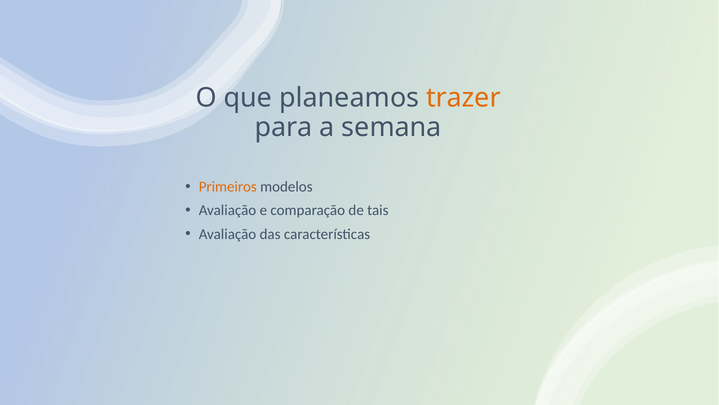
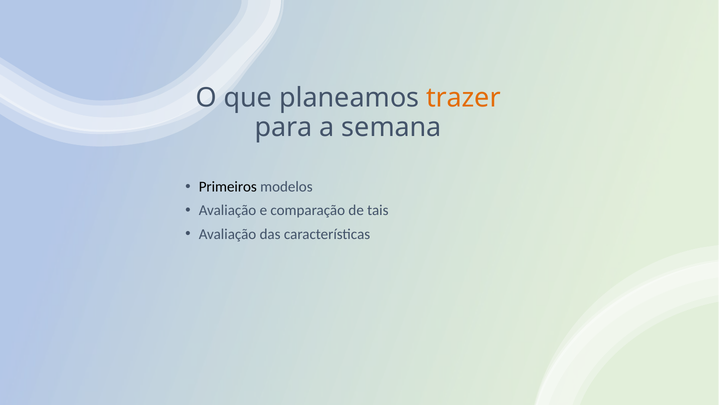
Primeiros colour: orange -> black
